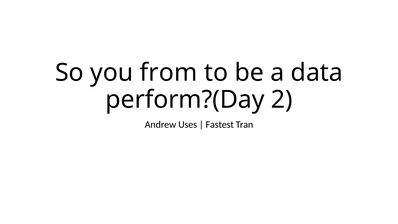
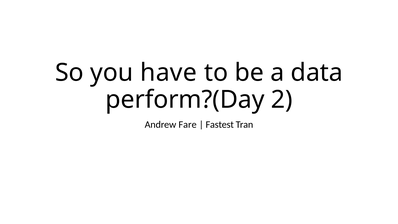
from: from -> have
Uses: Uses -> Fare
